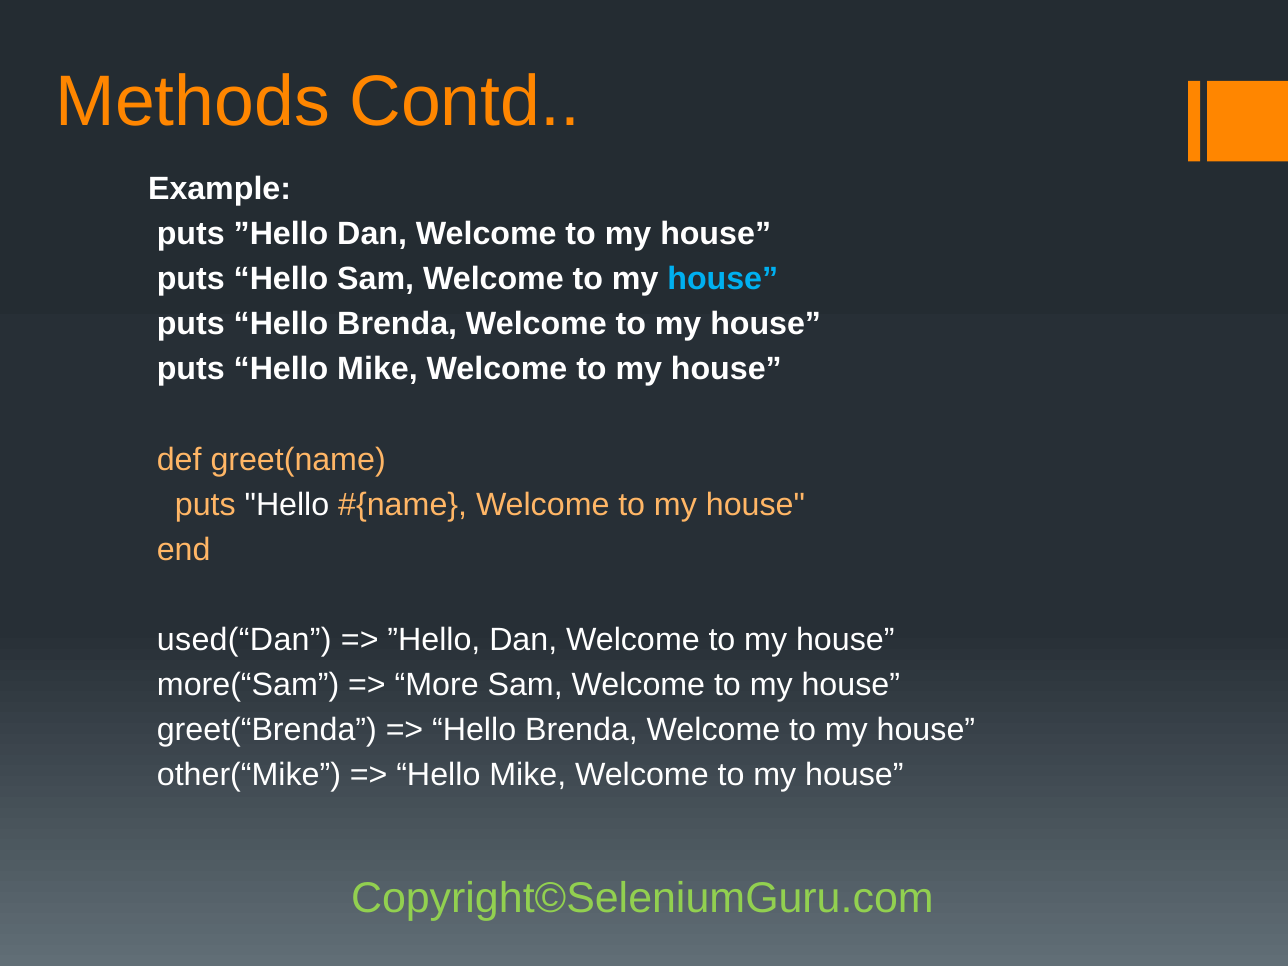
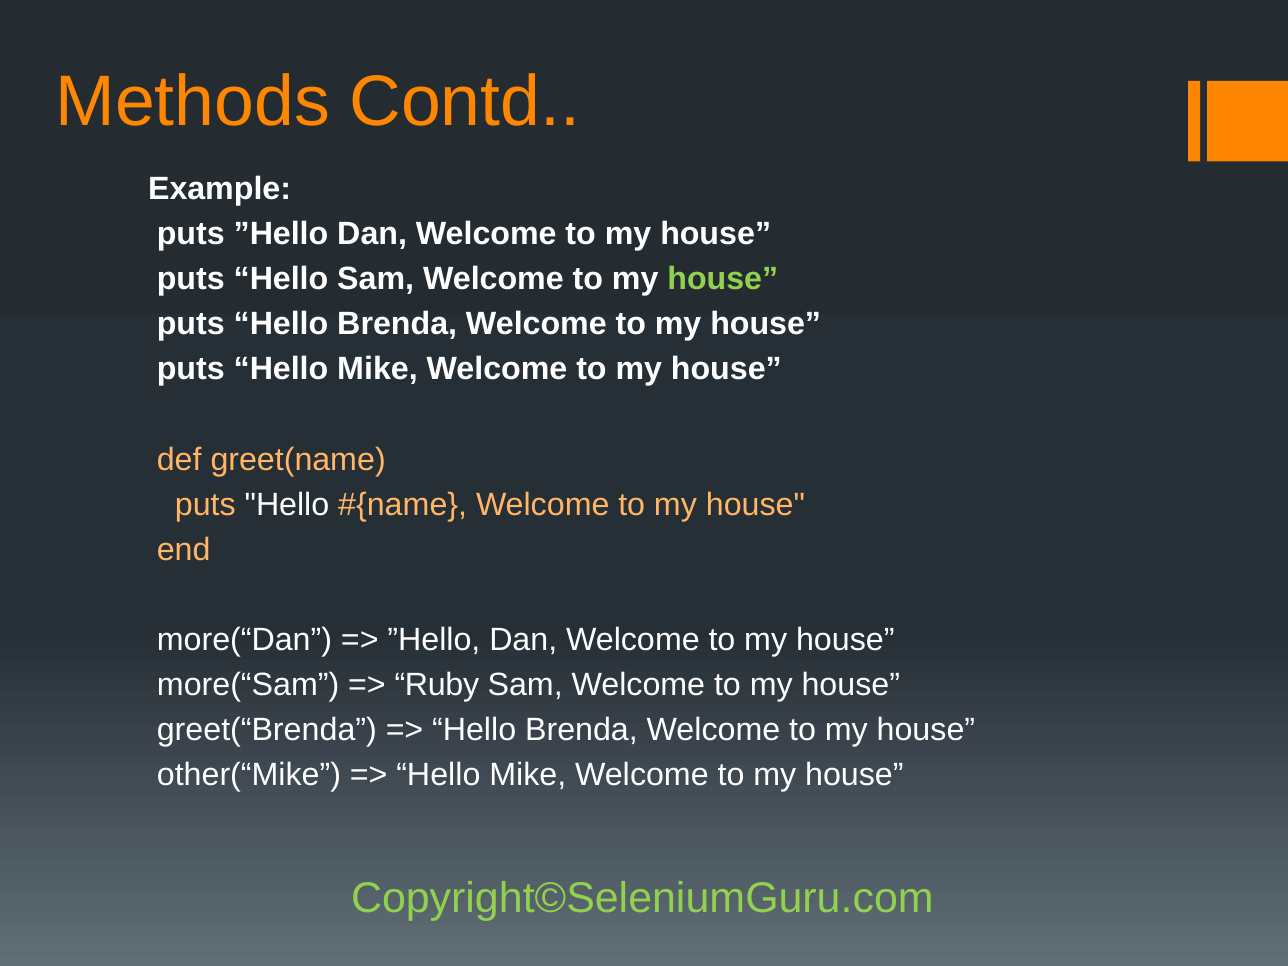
house at (723, 279) colour: light blue -> light green
used(“Dan: used(“Dan -> more(“Dan
More: More -> Ruby
